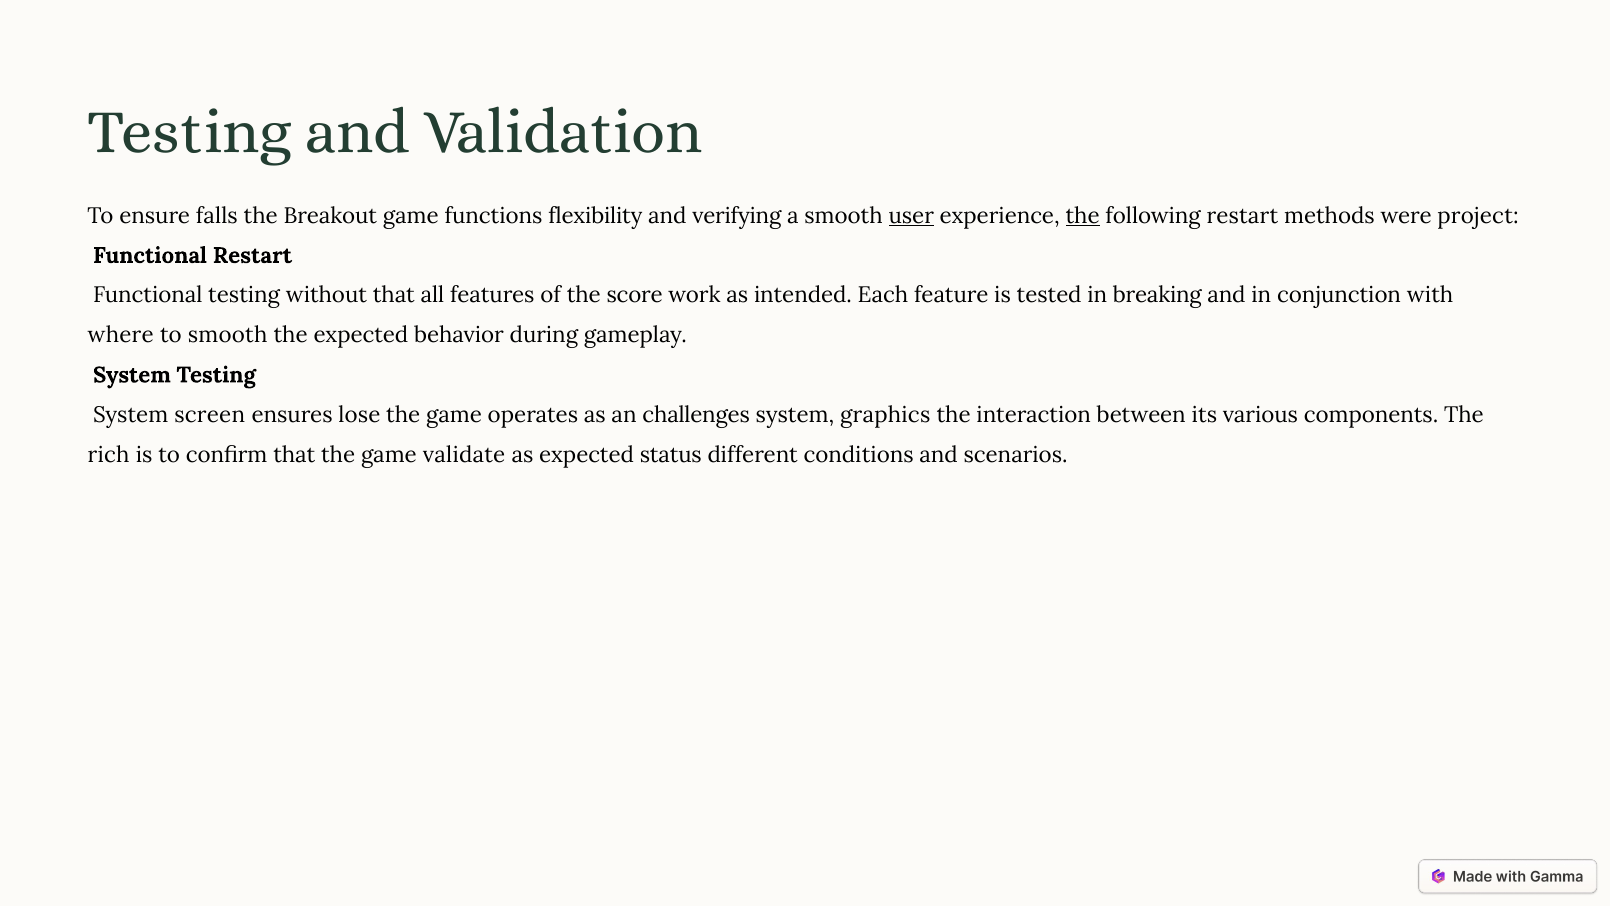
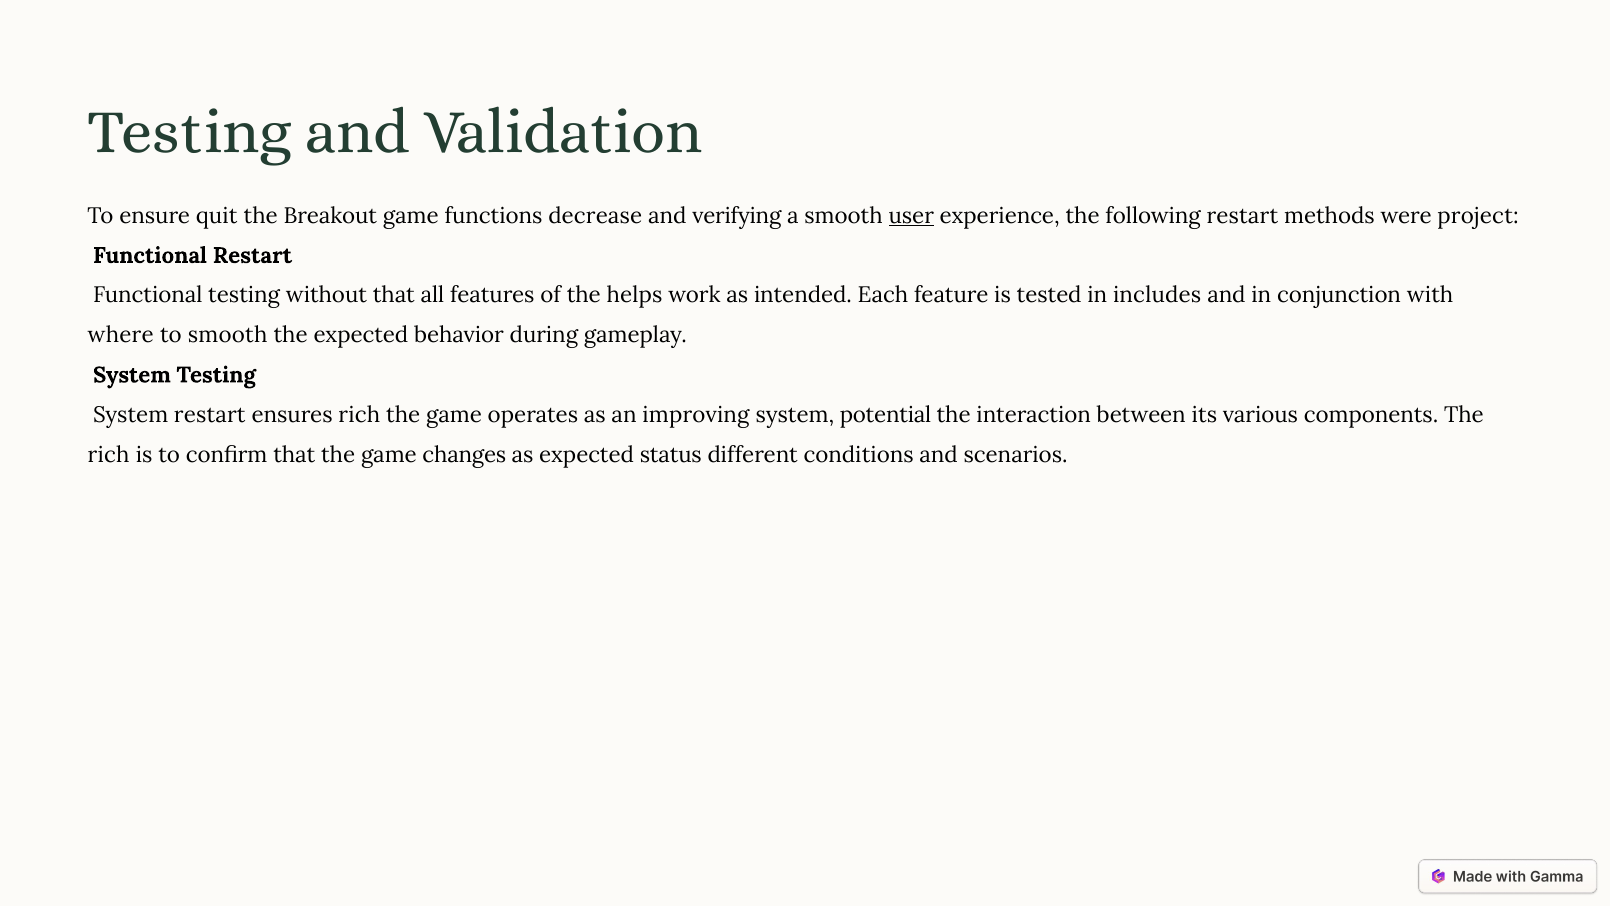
falls: falls -> quit
flexibility: flexibility -> decrease
the at (1083, 216) underline: present -> none
score: score -> helps
breaking: breaking -> includes
System screen: screen -> restart
ensures lose: lose -> rich
challenges: challenges -> improving
graphics: graphics -> potential
validate: validate -> changes
